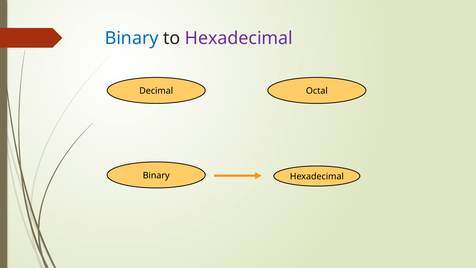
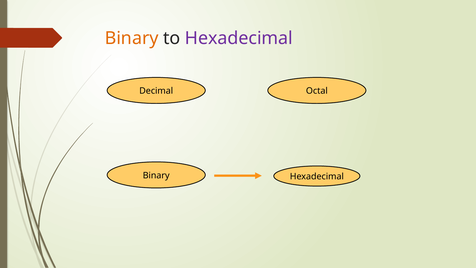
Binary at (132, 38) colour: blue -> orange
